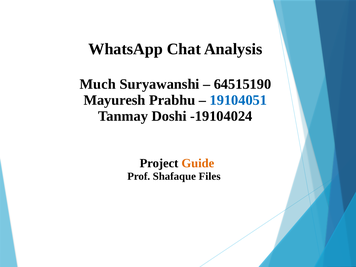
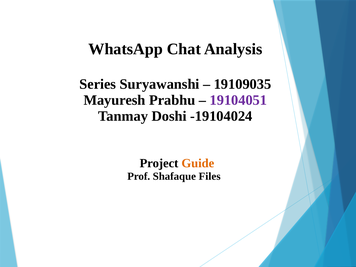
Much: Much -> Series
64515190: 64515190 -> 19109035
19104051 colour: blue -> purple
